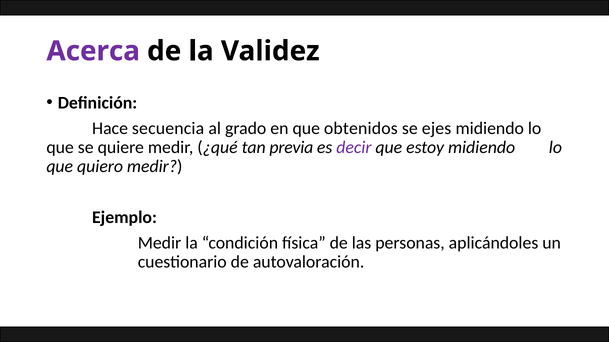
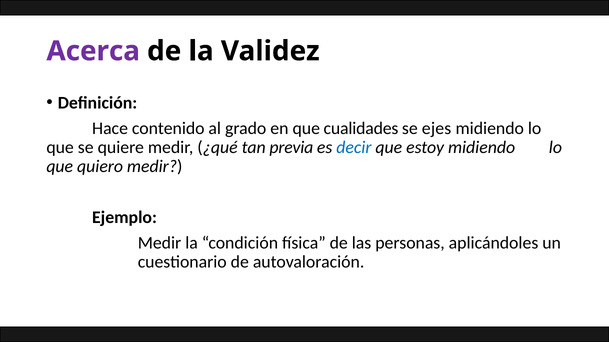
secuencia: secuencia -> contenido
obtenidos: obtenidos -> cualidades
decir colour: purple -> blue
